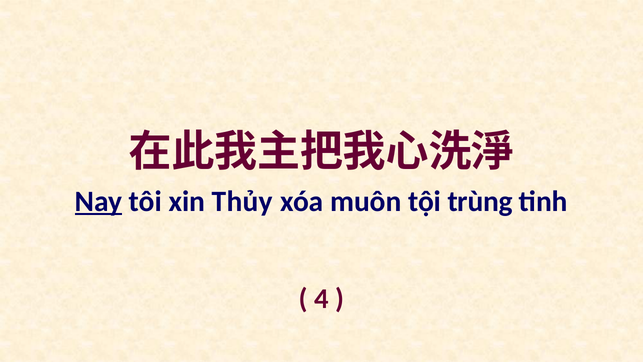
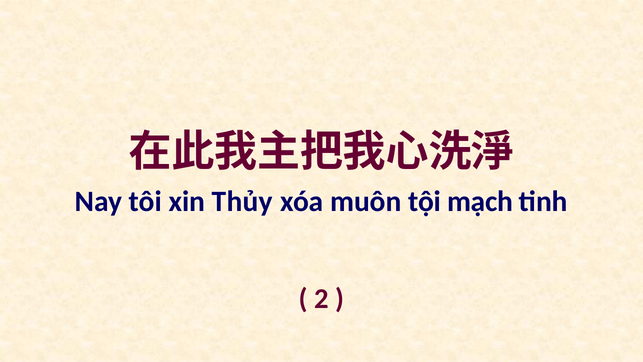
Nay underline: present -> none
trùng: trùng -> mạch
4: 4 -> 2
